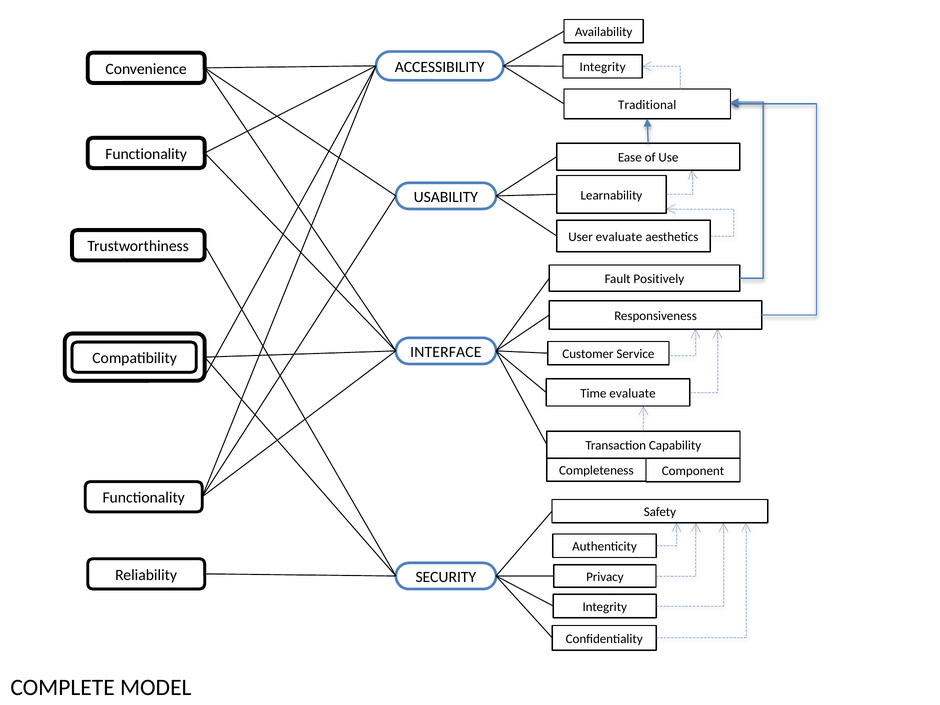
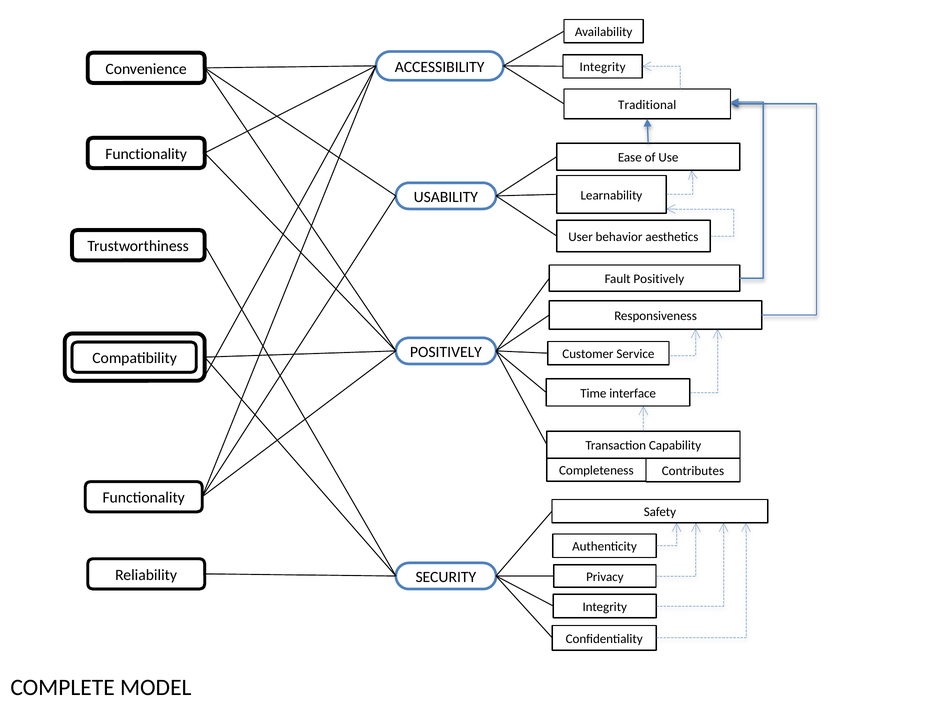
User evaluate: evaluate -> behavior
INTERFACE at (446, 352): INTERFACE -> POSITIVELY
Time evaluate: evaluate -> interface
Component: Component -> Contributes
